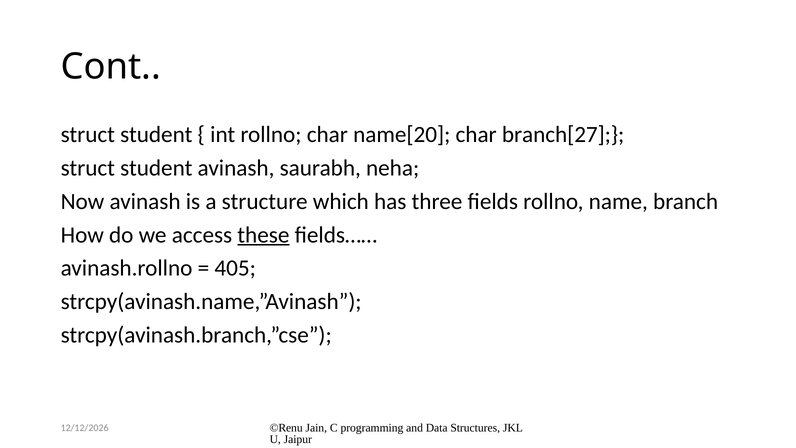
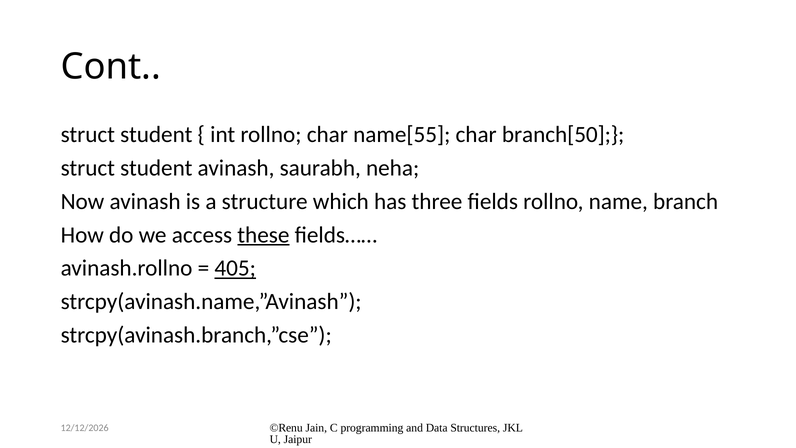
name[20: name[20 -> name[55
branch[27: branch[27 -> branch[50
405 underline: none -> present
